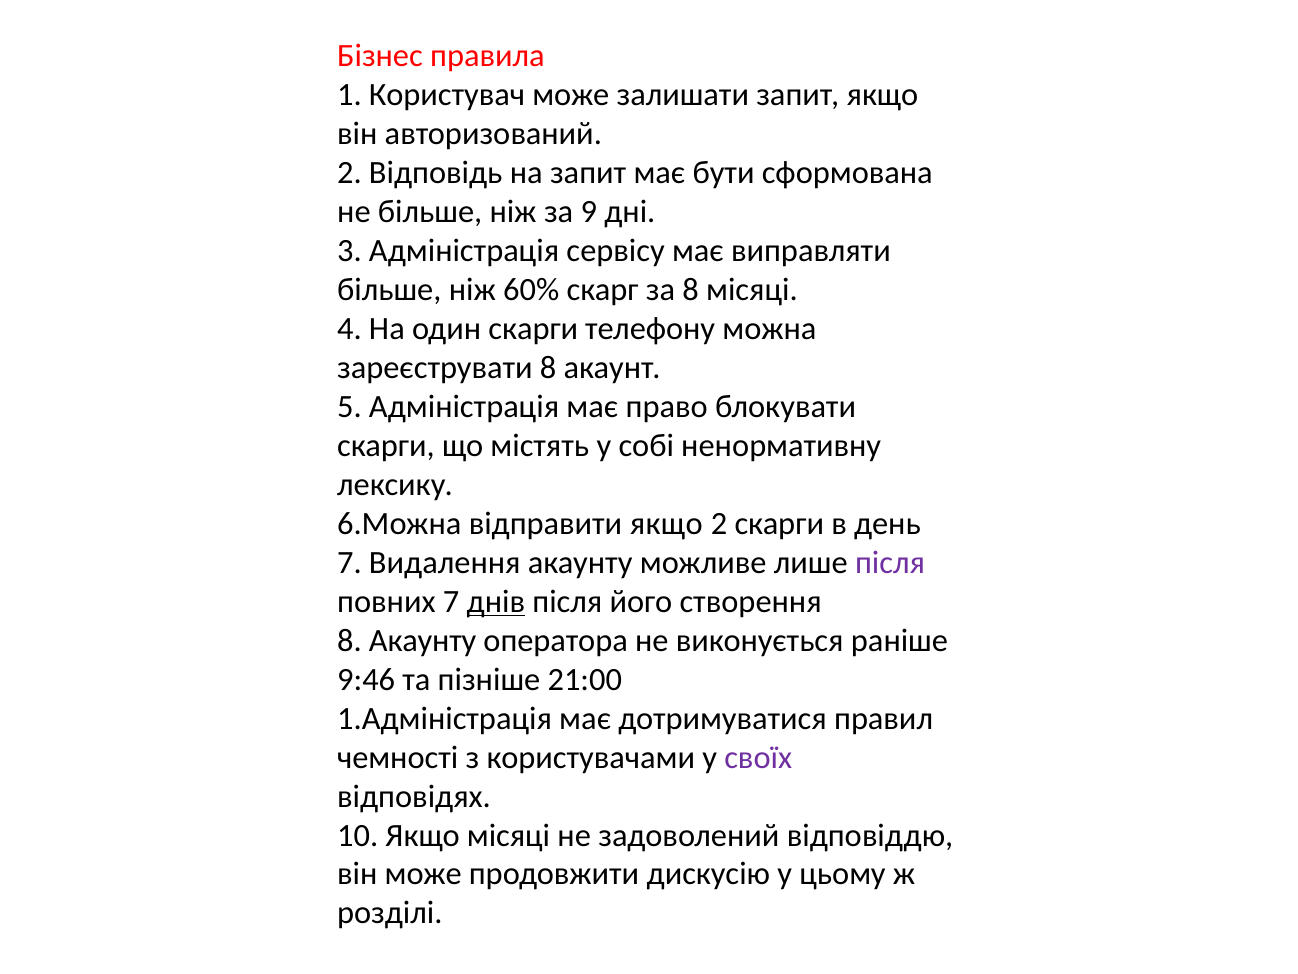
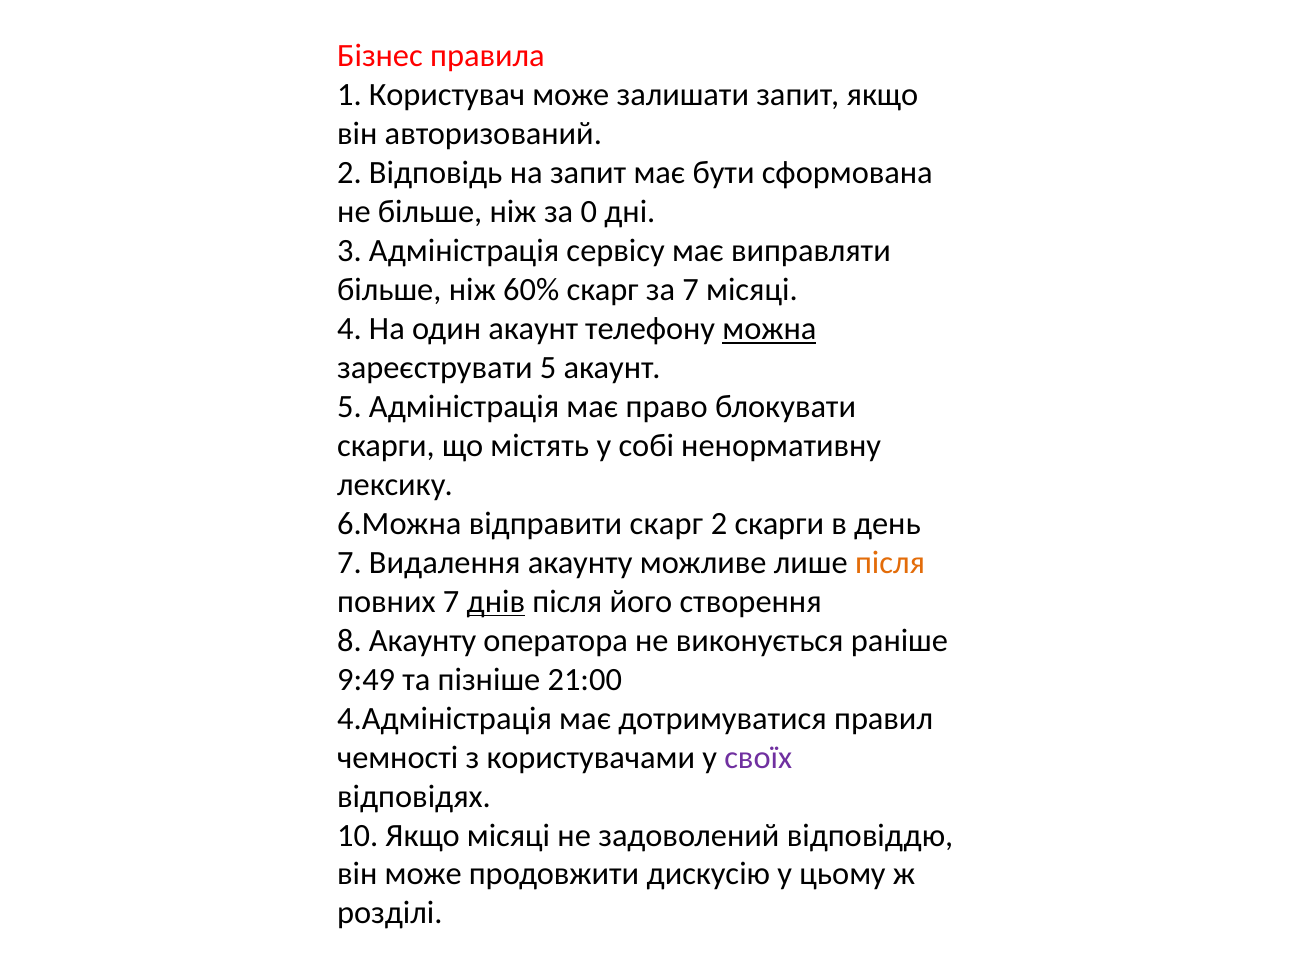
9: 9 -> 0
за 8: 8 -> 7
один скарги: скарги -> акаунт
можна underline: none -> present
зареєструвати 8: 8 -> 5
відправити якщо: якщо -> скарг
після at (890, 562) colour: purple -> orange
9:46: 9:46 -> 9:49
1.Адміністрація: 1.Адміністрація -> 4.Адміністрація
